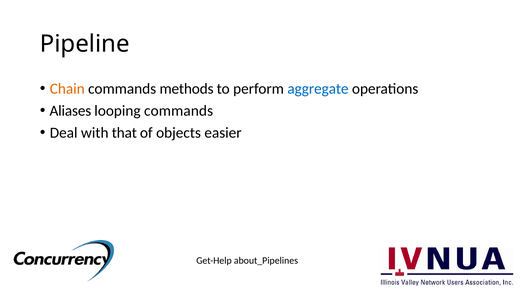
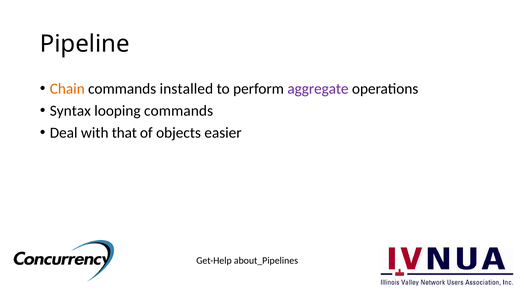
methods: methods -> installed
aggregate colour: blue -> purple
Aliases: Aliases -> Syntax
